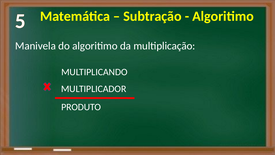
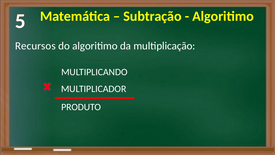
Manivela: Manivela -> Recursos
